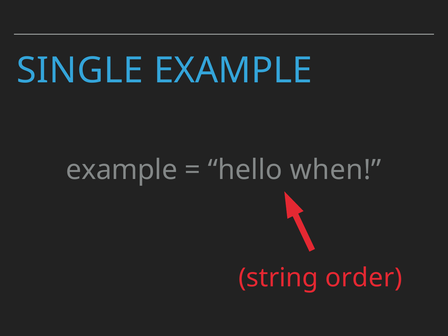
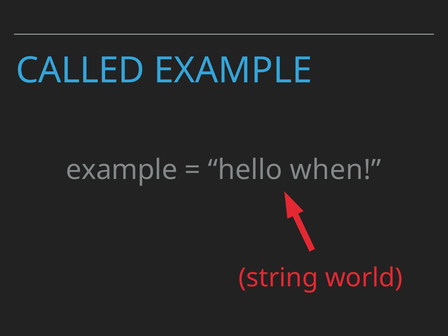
SINGLE: SINGLE -> CALLED
order: order -> world
